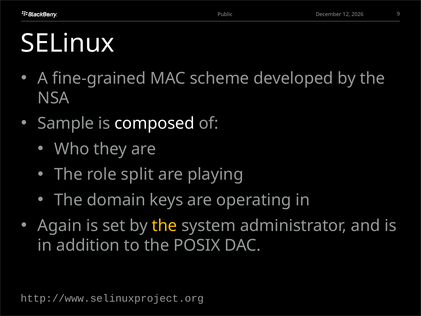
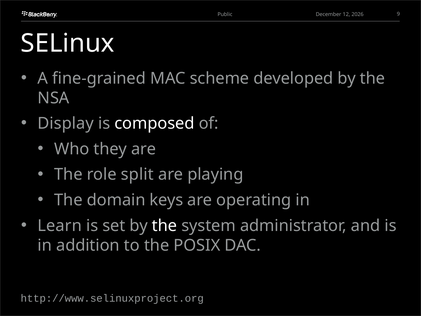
Sample: Sample -> Display
Again: Again -> Learn
the at (165, 225) colour: yellow -> white
